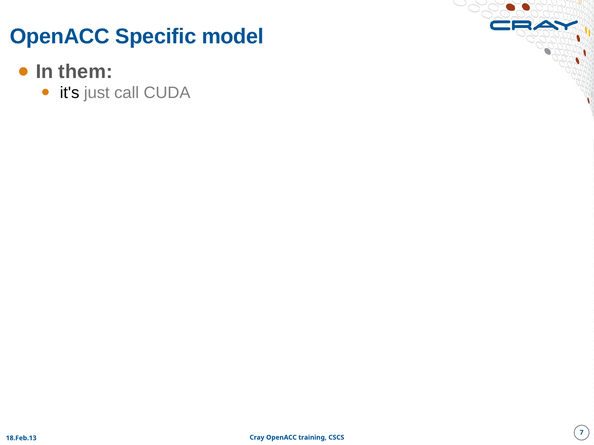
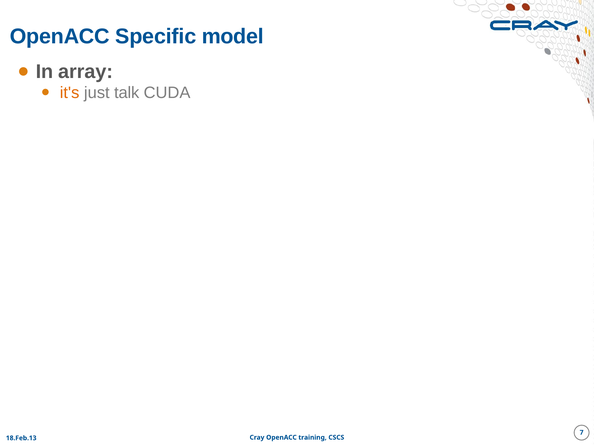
them: them -> array
it's colour: black -> orange
call: call -> talk
